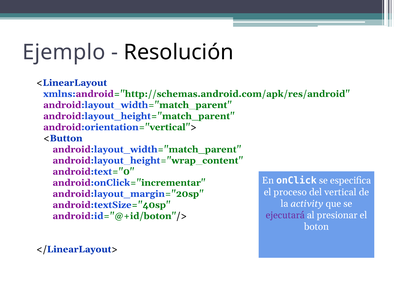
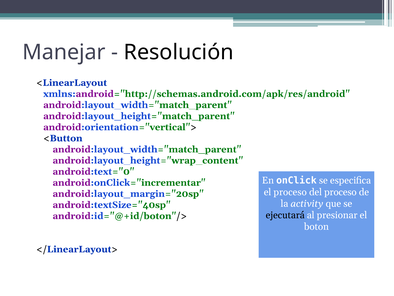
Ejemplo: Ejemplo -> Manejar
del vertical: vertical -> proceso
ejecutará colour: purple -> black
